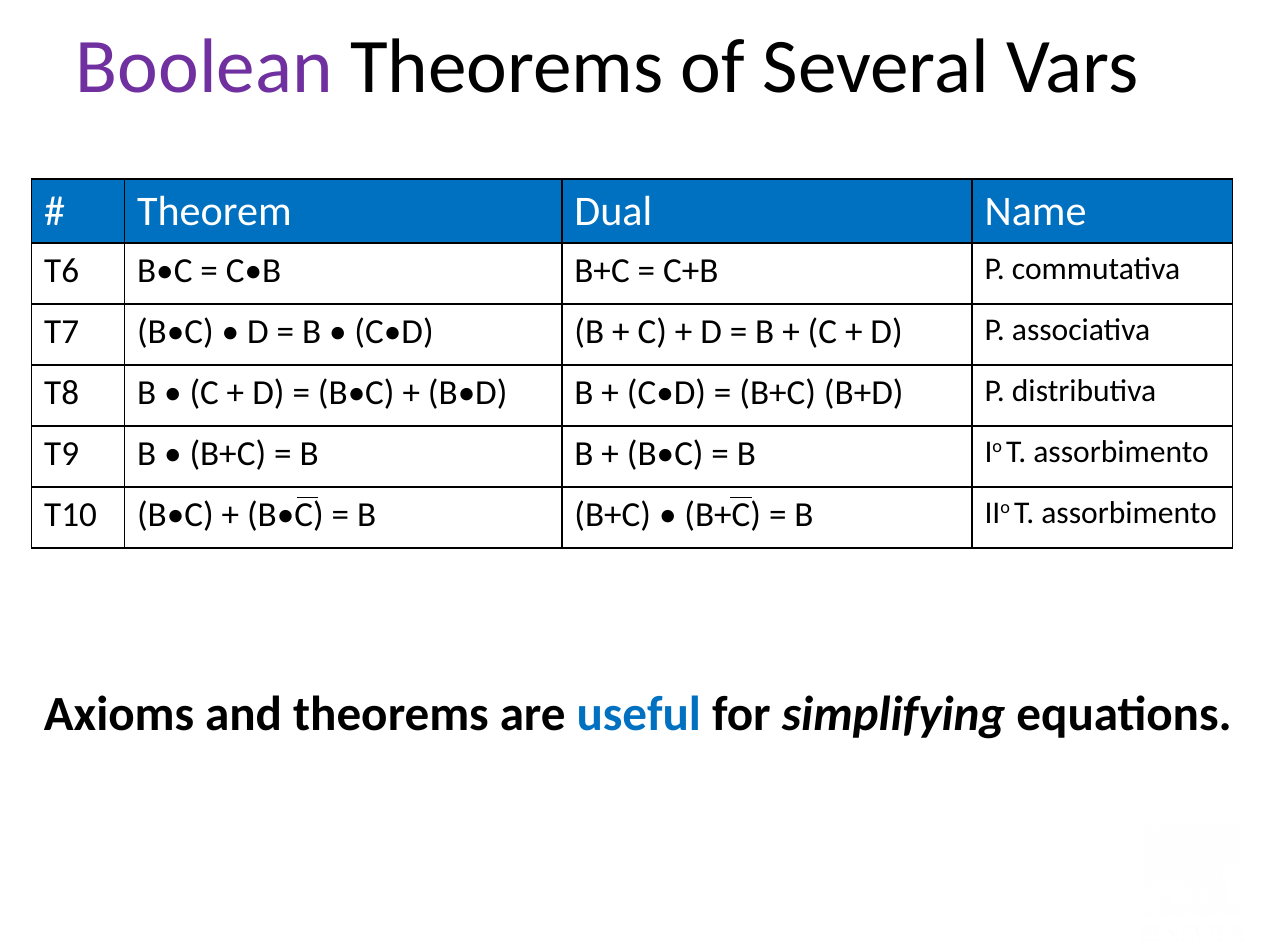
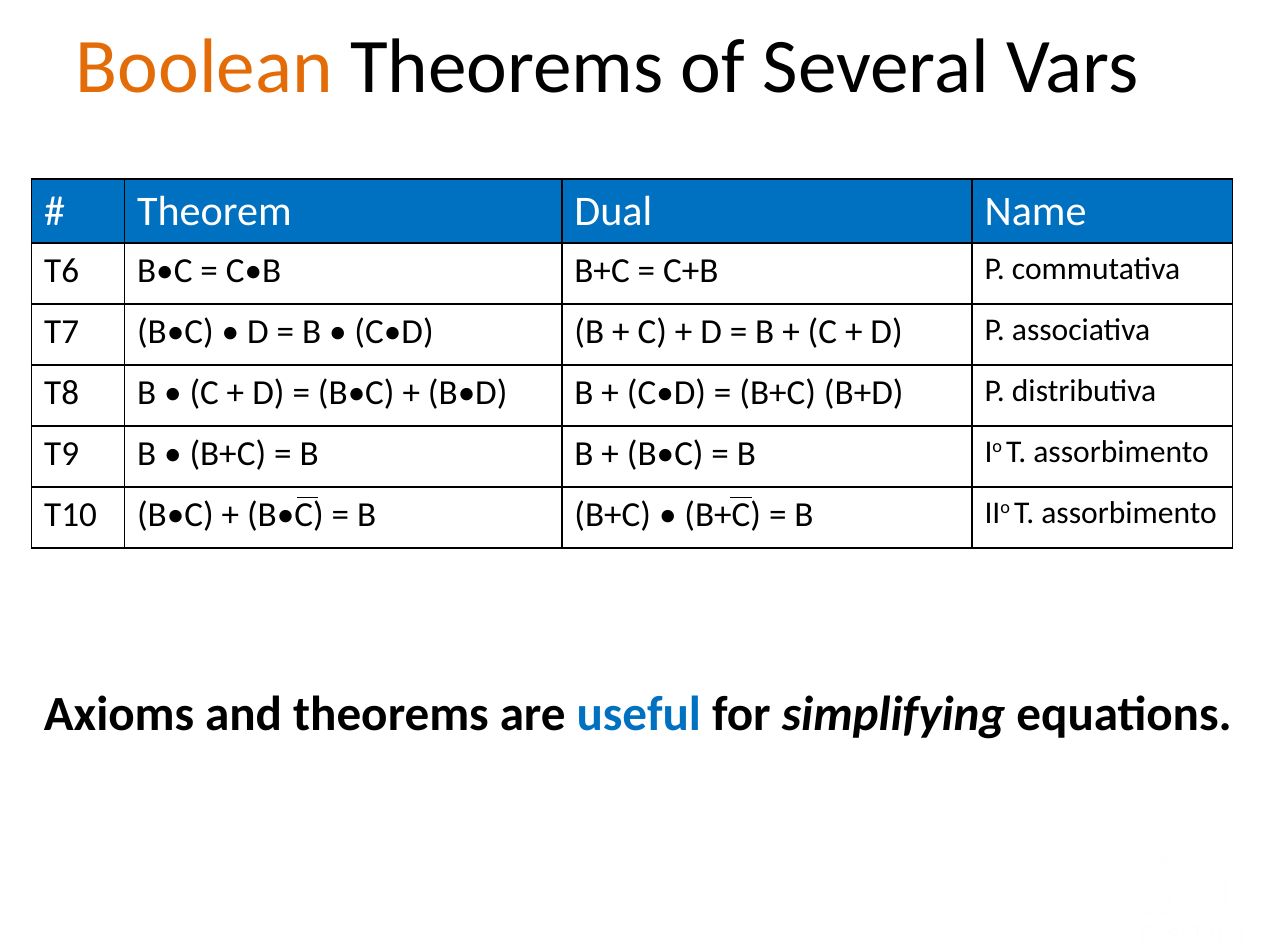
Boolean colour: purple -> orange
